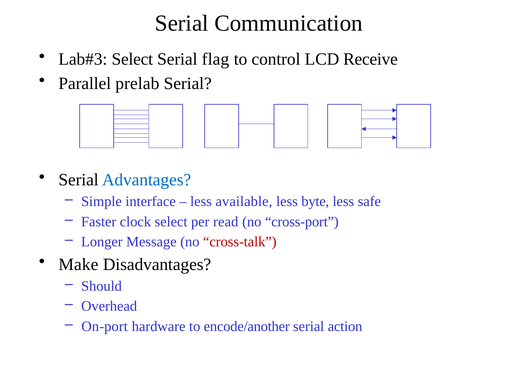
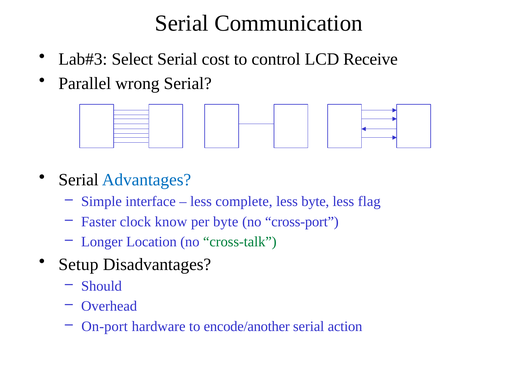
flag: flag -> cost
prelab: prelab -> wrong
available: available -> complete
safe: safe -> flag
clock select: select -> know
per read: read -> byte
Message: Message -> Location
cross-talk colour: red -> green
Make: Make -> Setup
